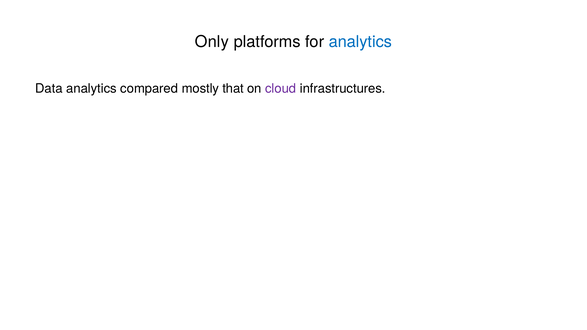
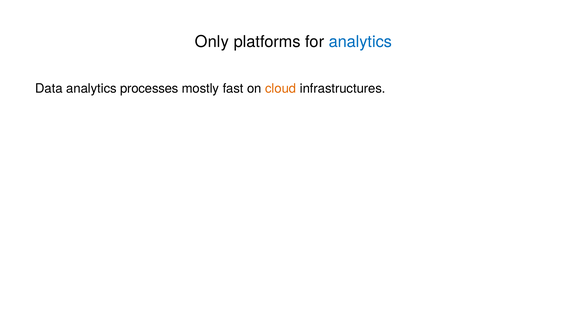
compared: compared -> processes
that: that -> fast
cloud colour: purple -> orange
